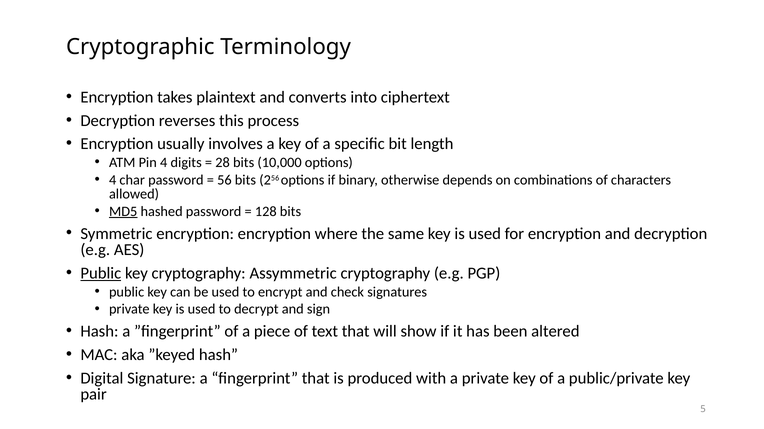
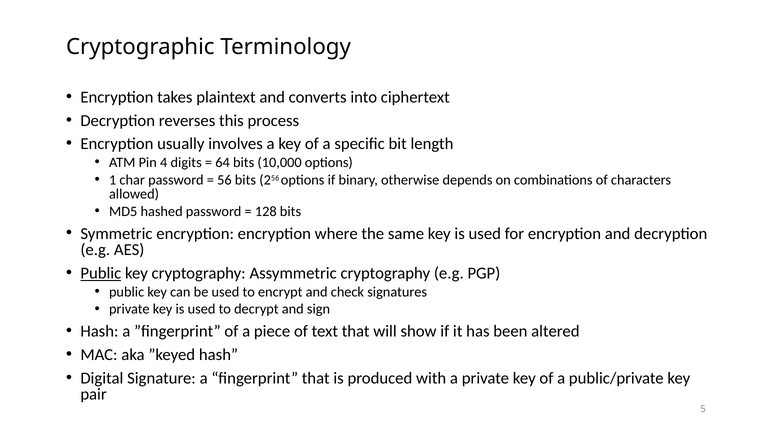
28: 28 -> 64
4 at (113, 180): 4 -> 1
MD5 underline: present -> none
